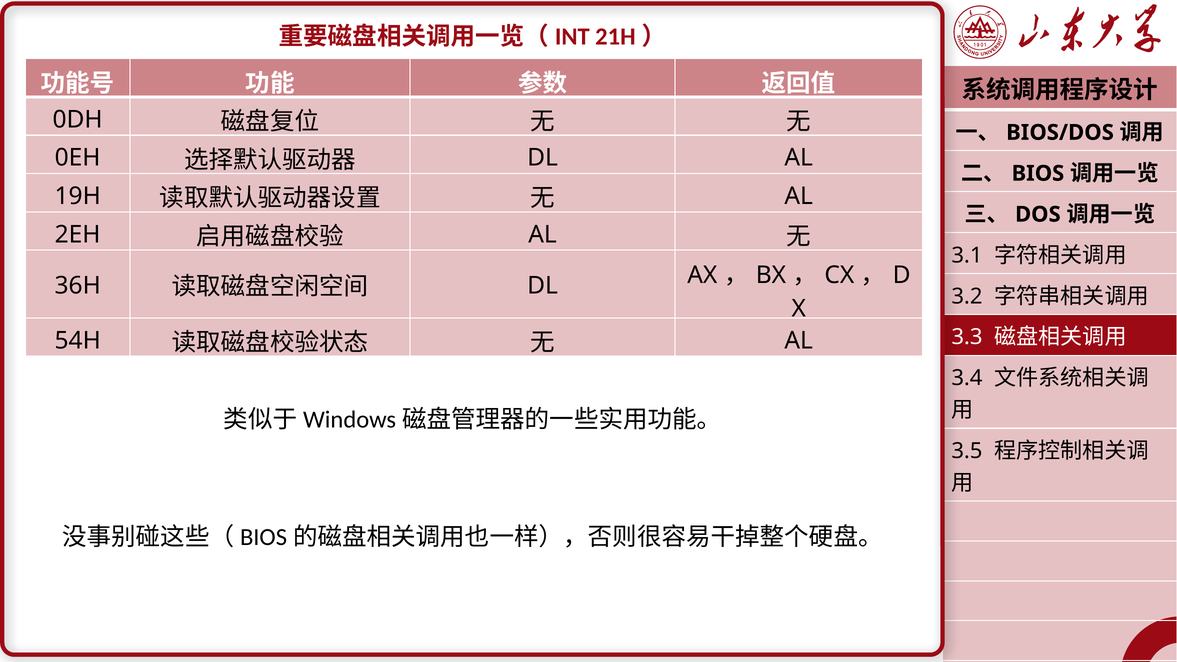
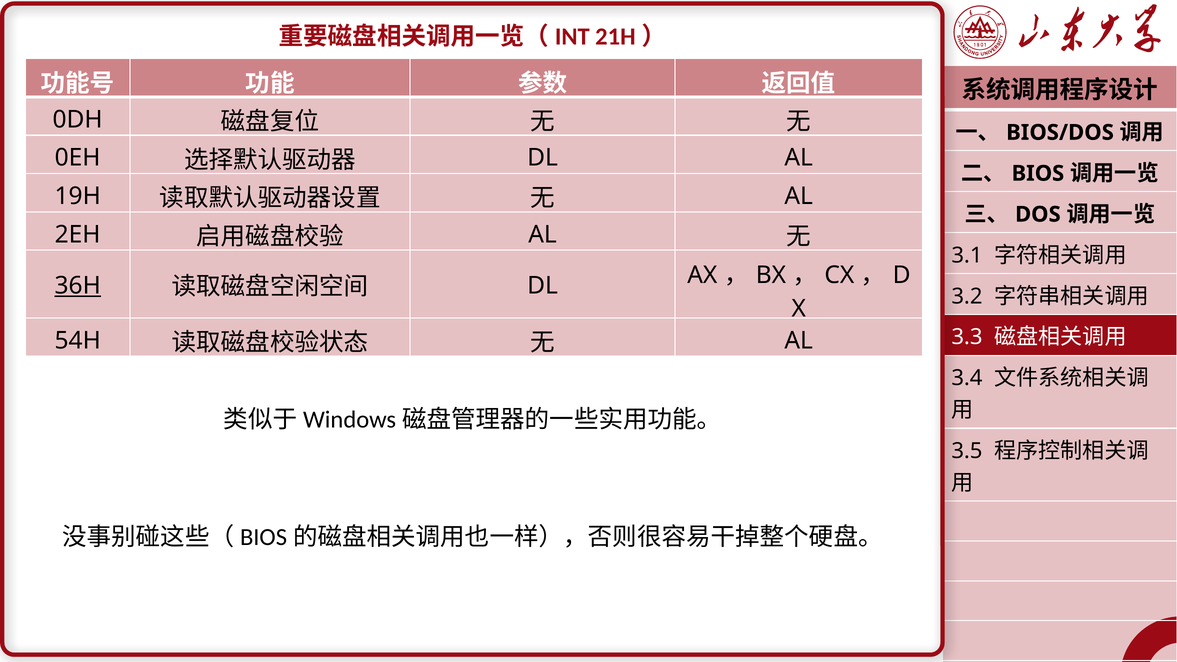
36H underline: none -> present
